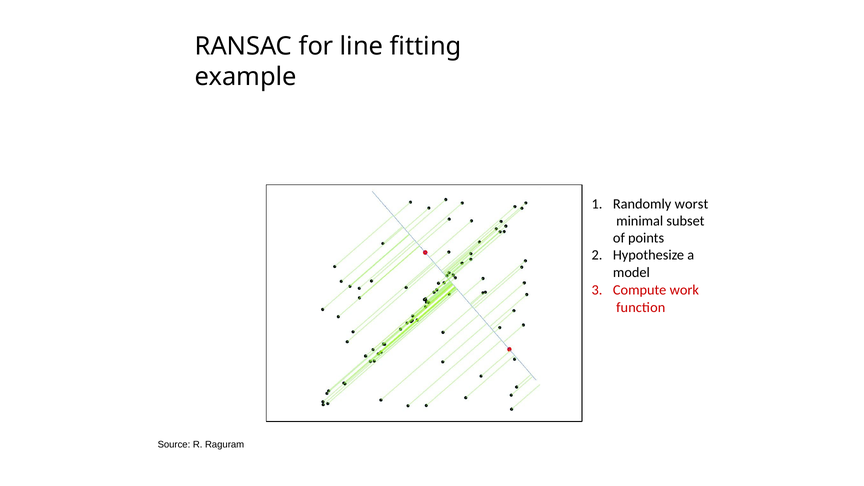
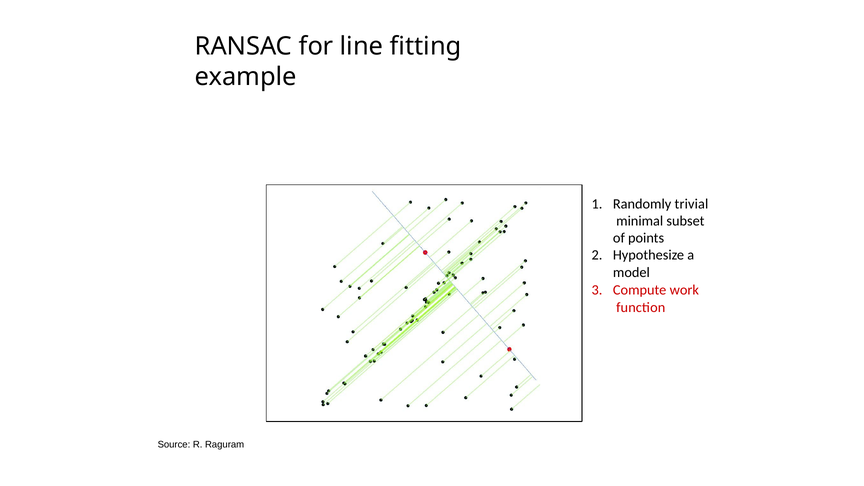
worst: worst -> trivial
